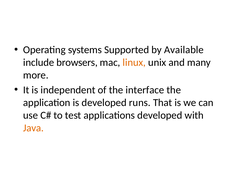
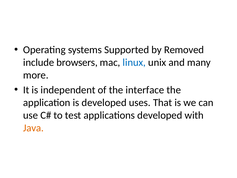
Available: Available -> Removed
linux colour: orange -> blue
runs: runs -> uses
